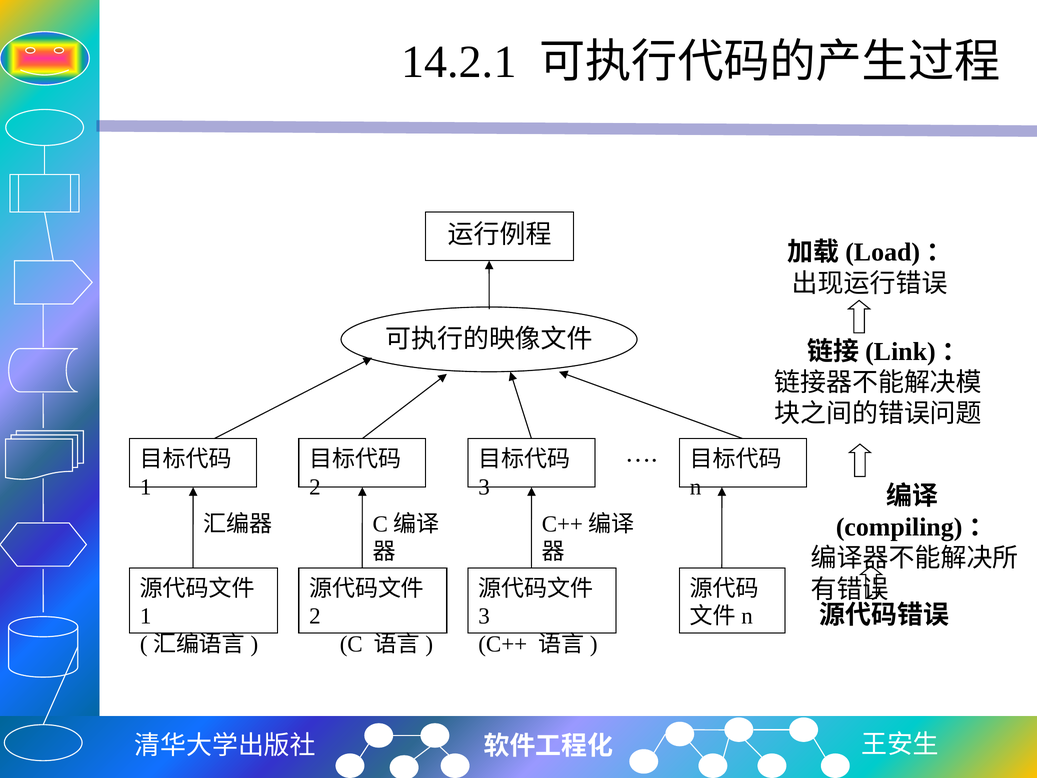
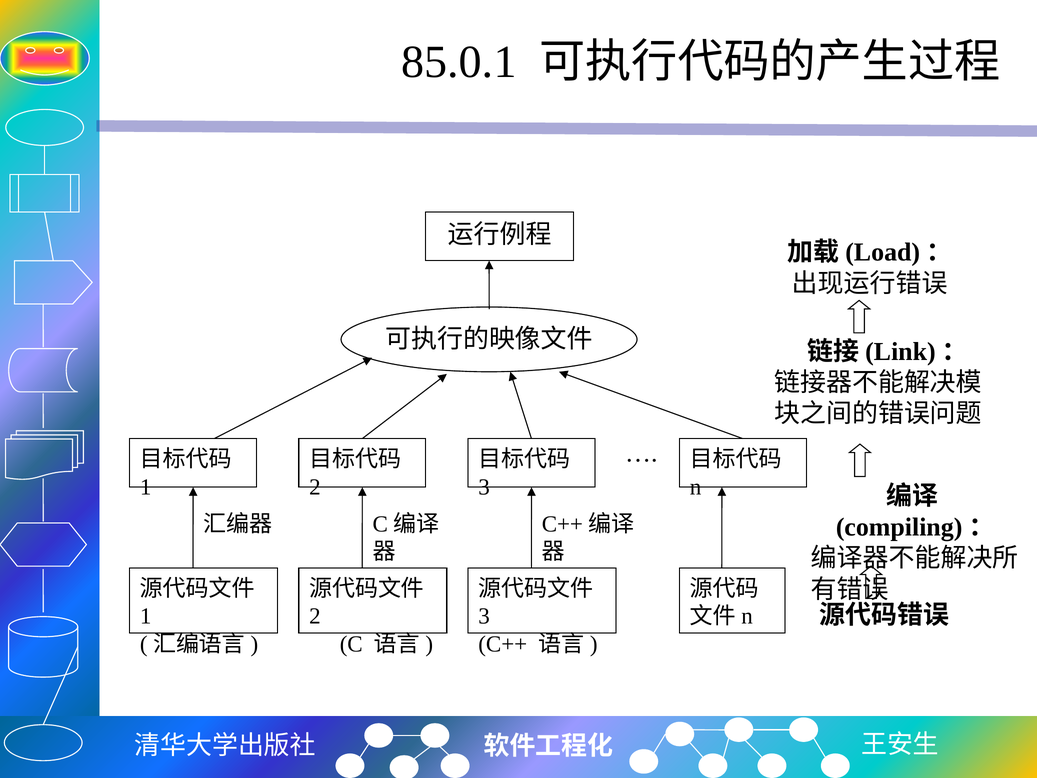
14.2.1: 14.2.1 -> 85.0.1
